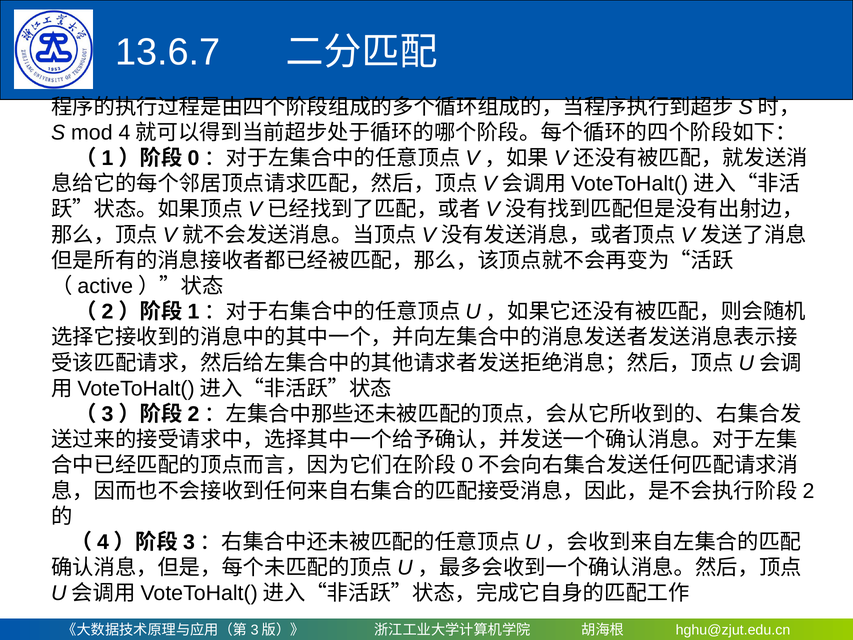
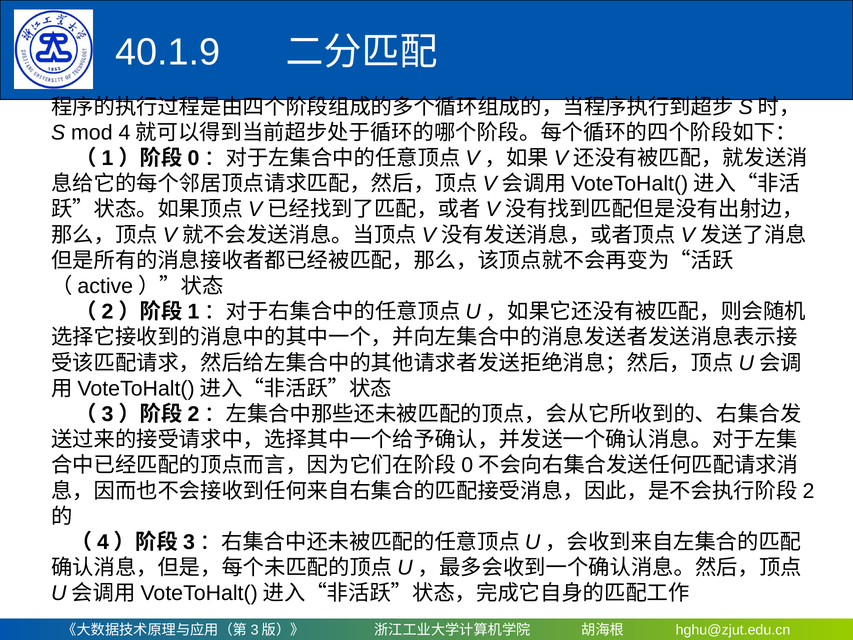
13.6.7: 13.6.7 -> 40.1.9
